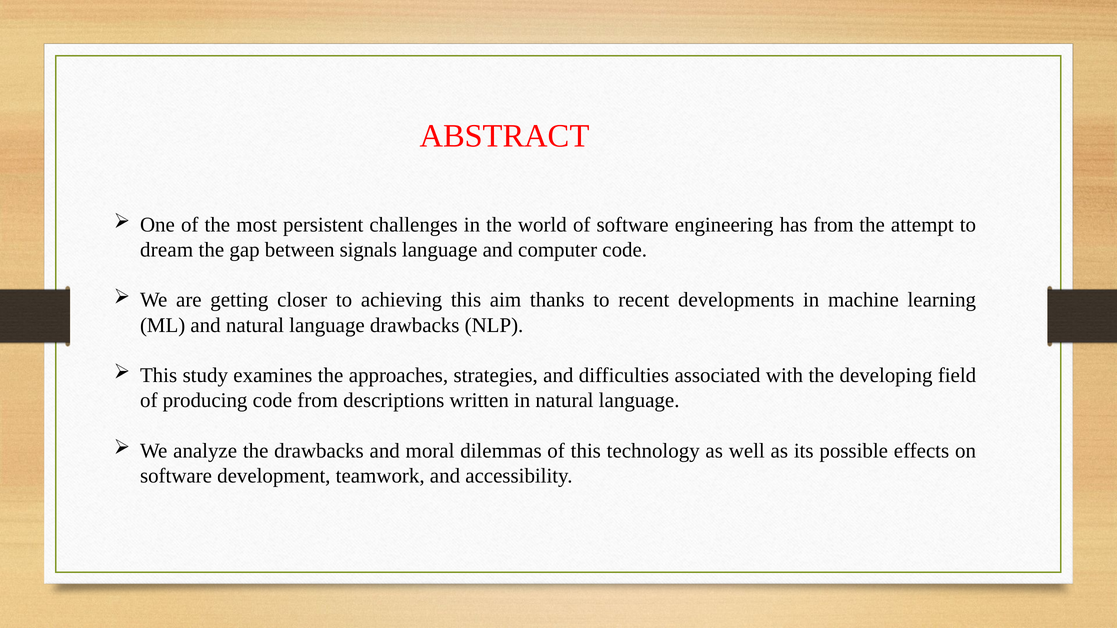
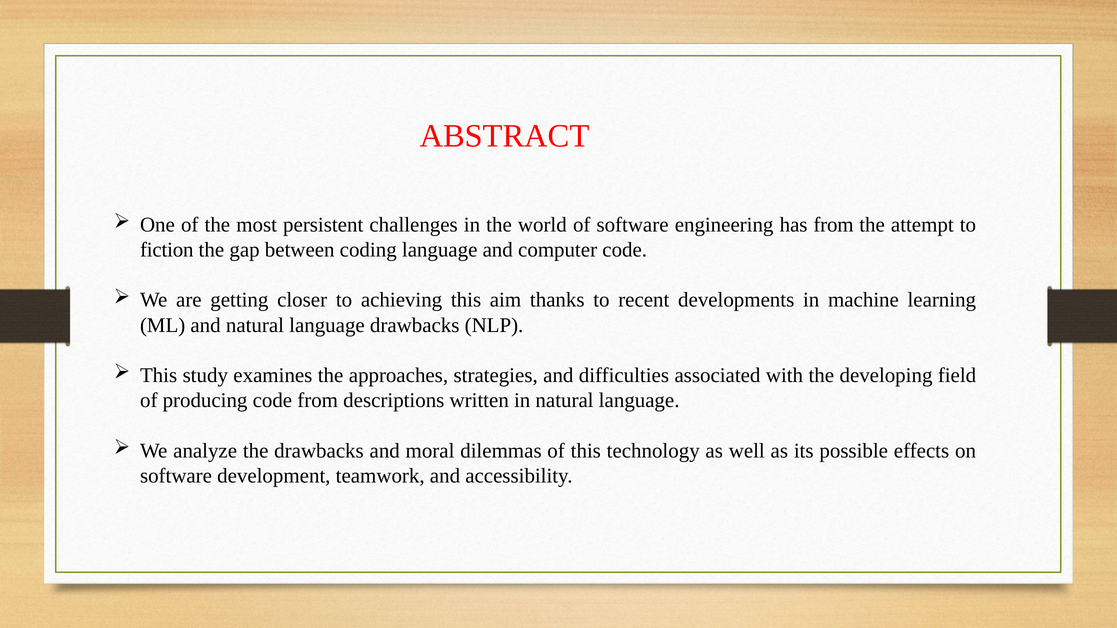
dream: dream -> fiction
signals: signals -> coding
